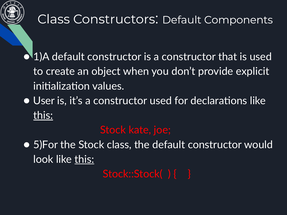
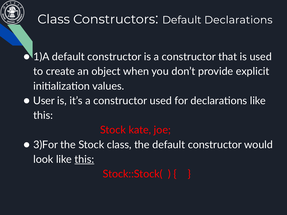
Default Components: Components -> Declarations
this at (43, 116) underline: present -> none
5)For: 5)For -> 3)For
